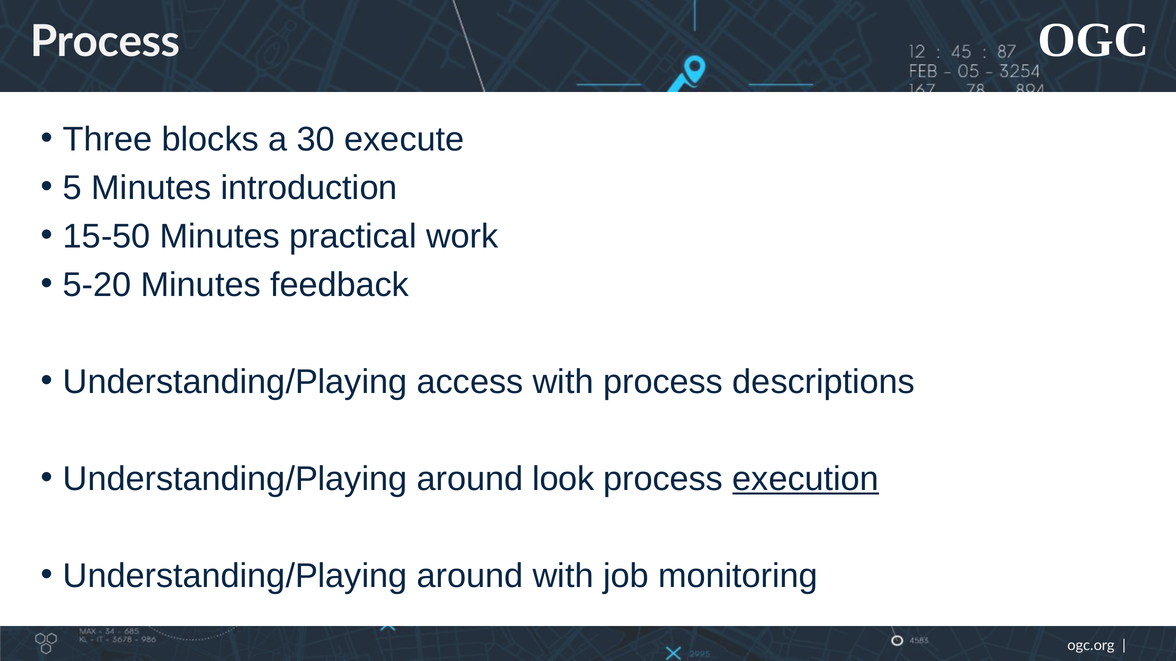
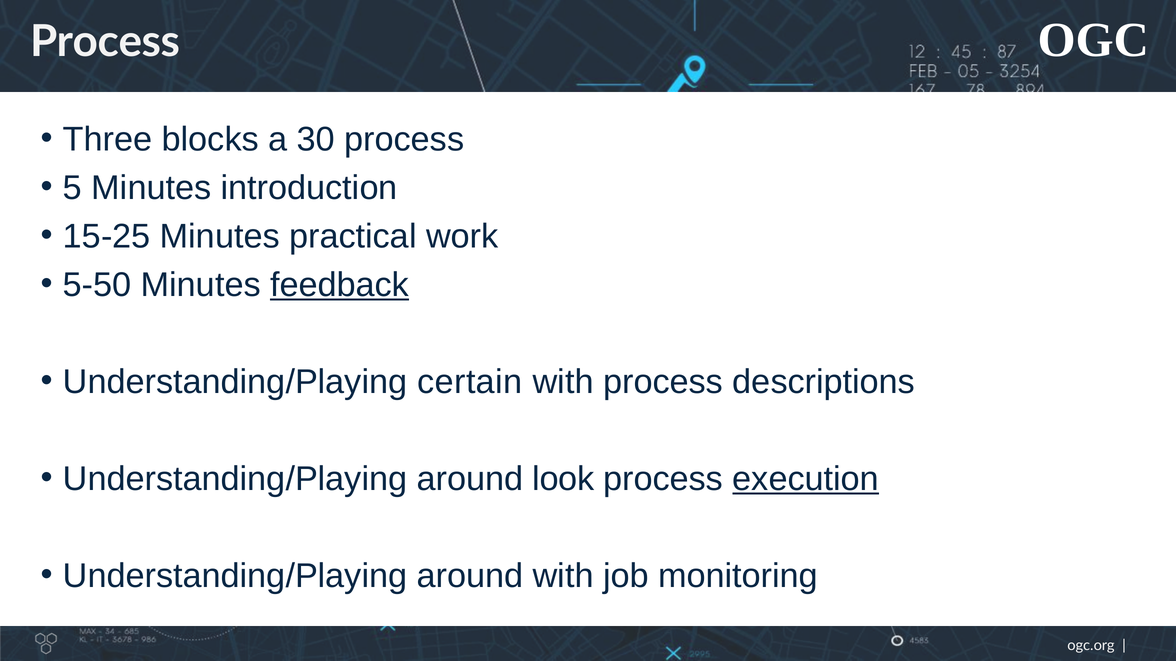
30 execute: execute -> process
15-50: 15-50 -> 15-25
5-20: 5-20 -> 5-50
feedback underline: none -> present
access: access -> certain
